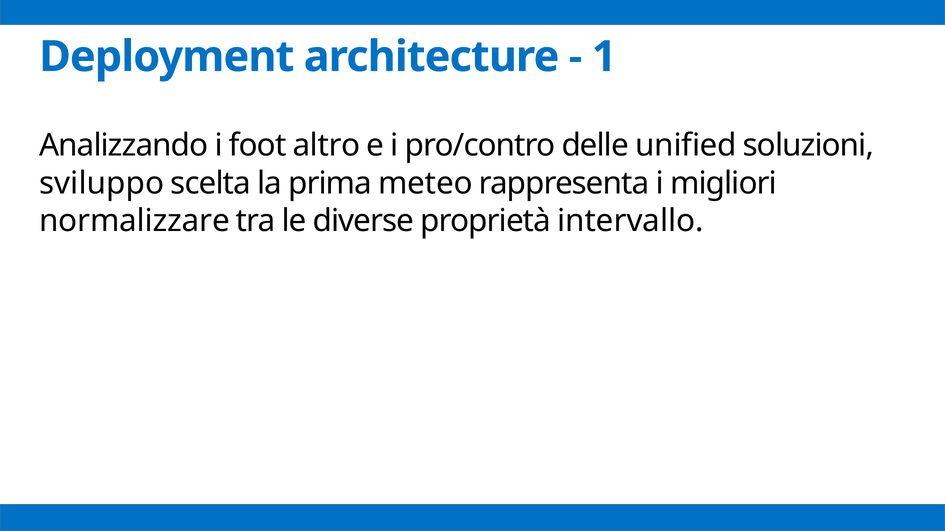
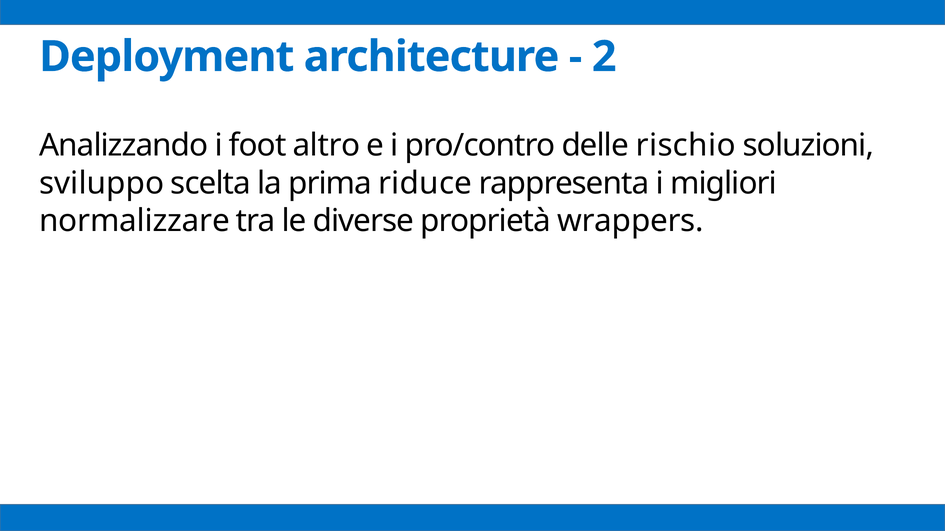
1: 1 -> 2
unified: unified -> rischio
meteo: meteo -> riduce
intervallo: intervallo -> wrappers
